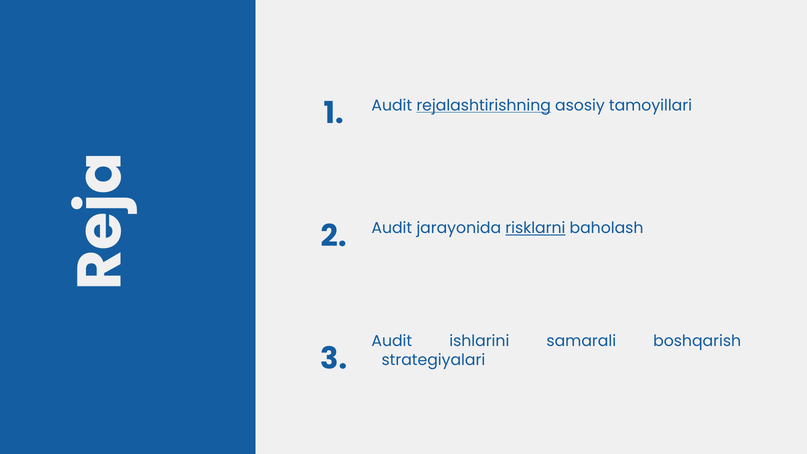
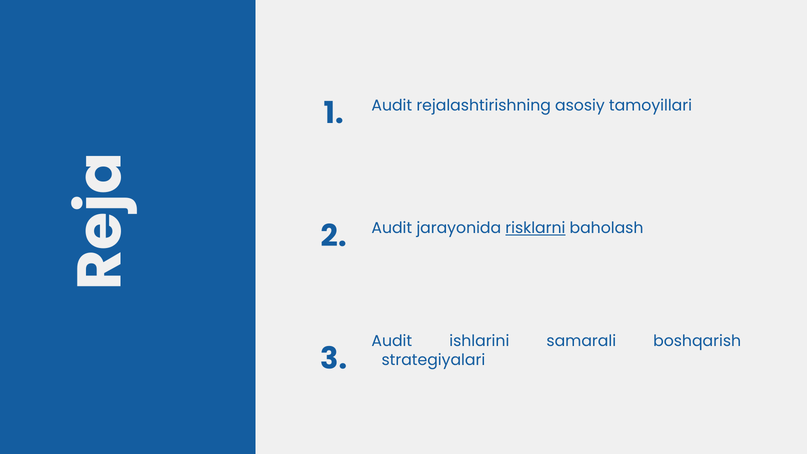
rejalashtirishning underline: present -> none
